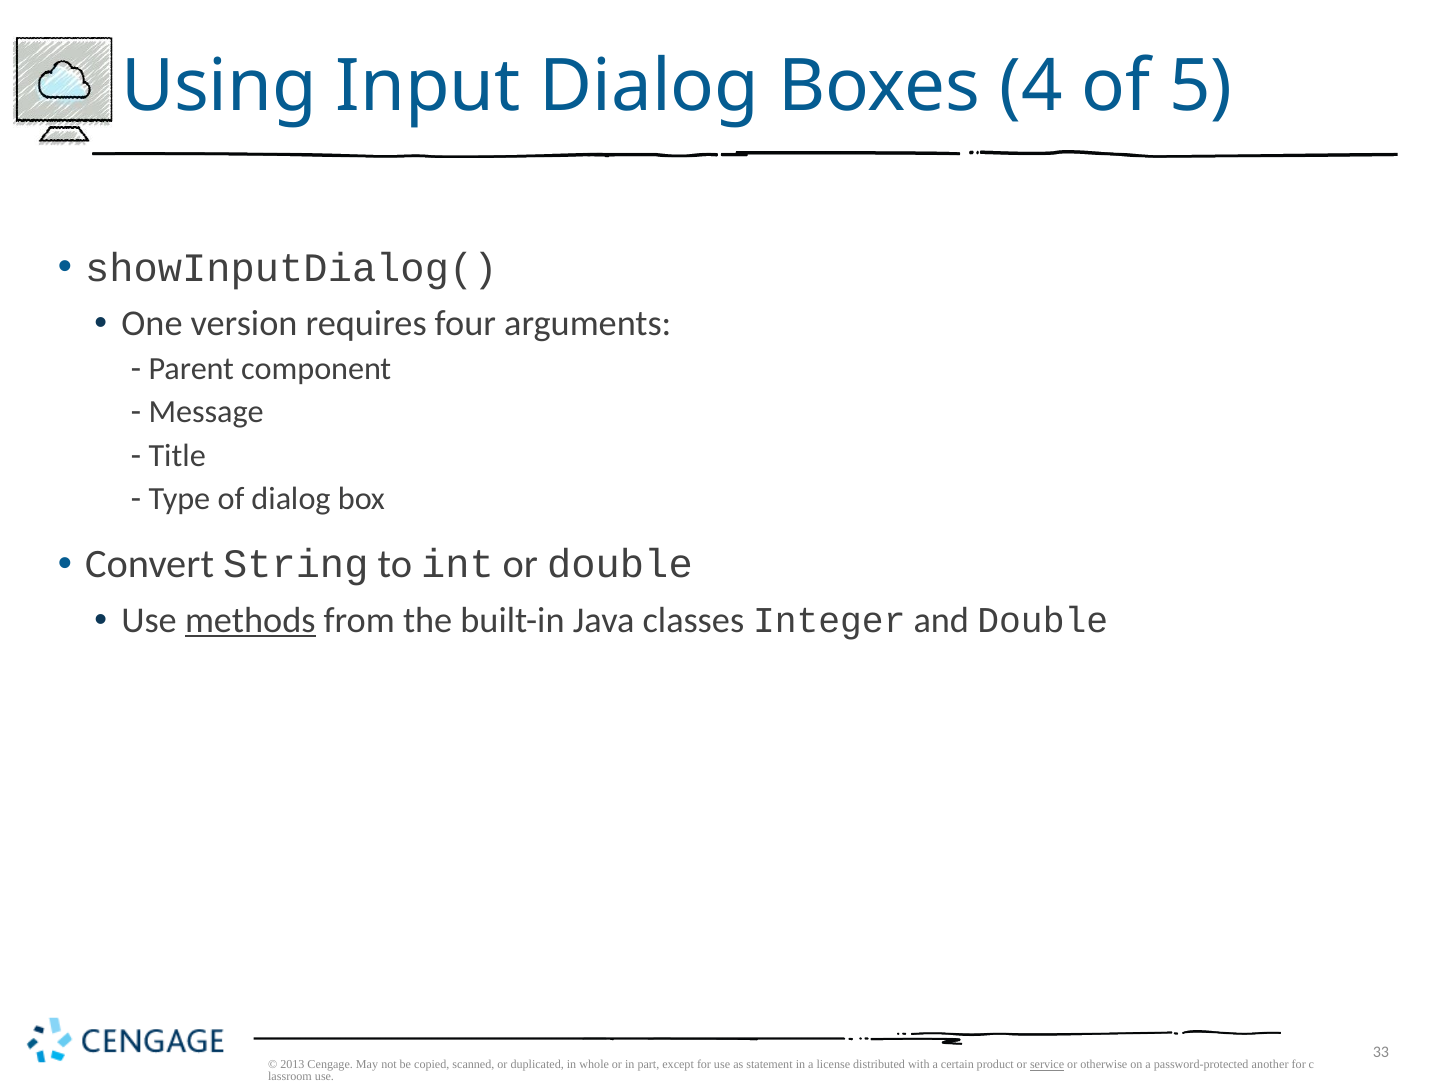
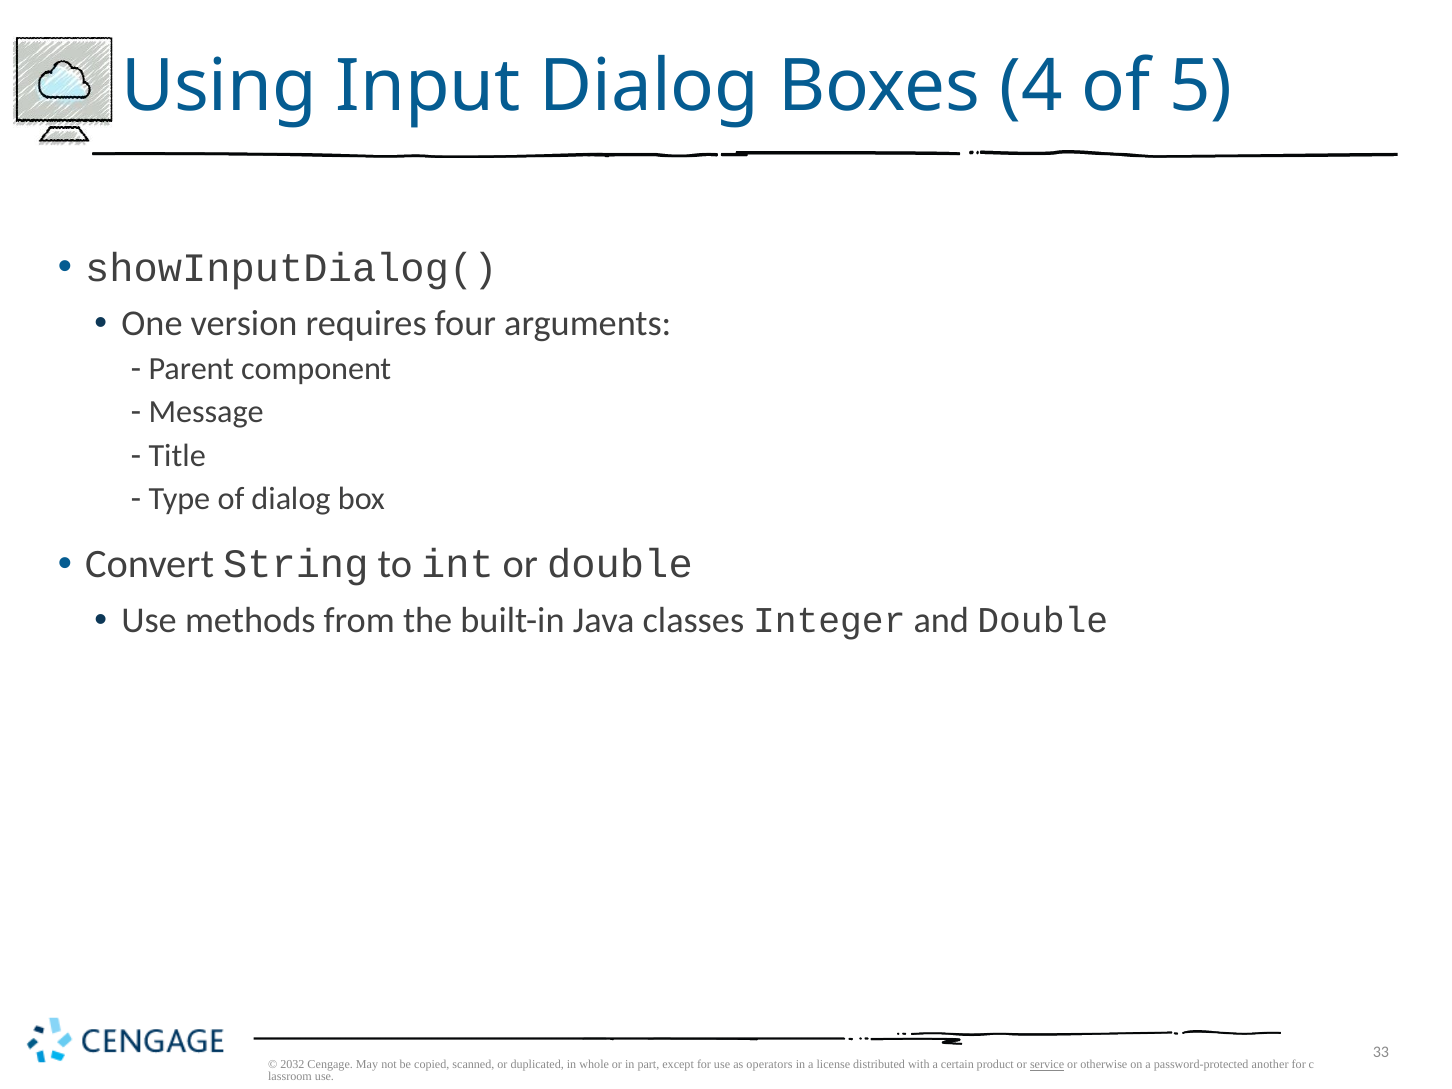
methods underline: present -> none
2013: 2013 -> 2032
statement: statement -> operators
